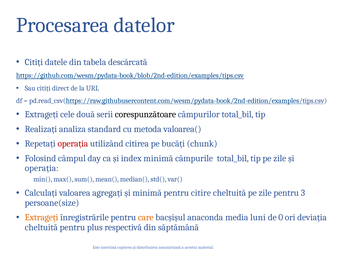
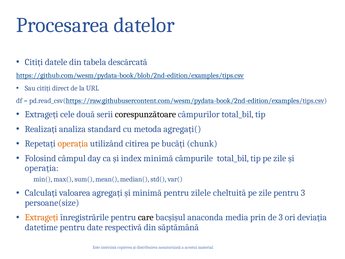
valoarea(: valoarea( -> agregați(
operația at (73, 144) colour: red -> orange
citire: citire -> zilele
care colour: orange -> black
luni: luni -> prin
de 0: 0 -> 3
cheltuită at (41, 227): cheltuită -> datetime
plus: plus -> date
